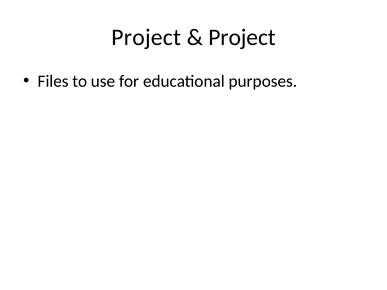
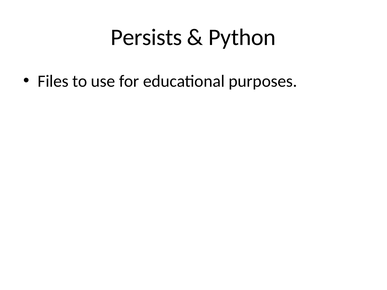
Project at (146, 37): Project -> Persists
Project at (242, 37): Project -> Python
